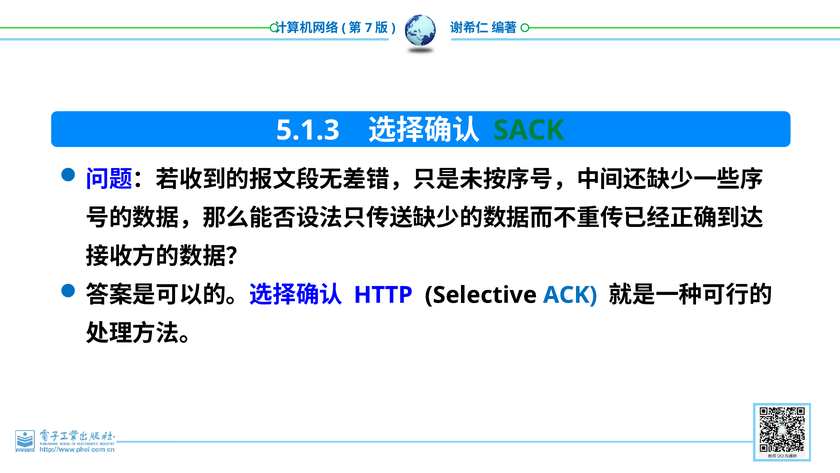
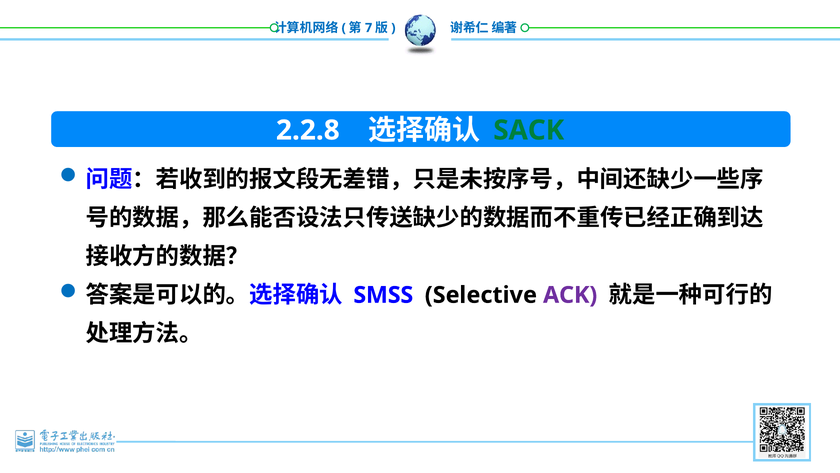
5.1.3: 5.1.3 -> 2.2.8
HTTP: HTTP -> SMSS
ACK colour: blue -> purple
